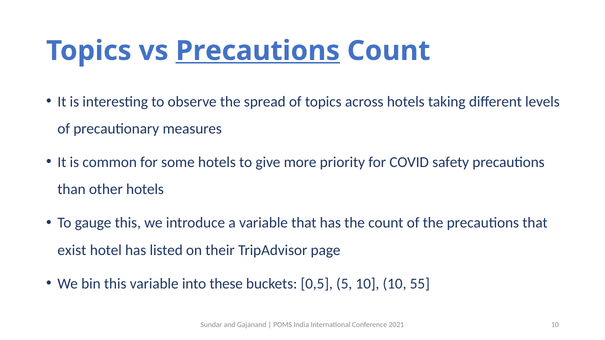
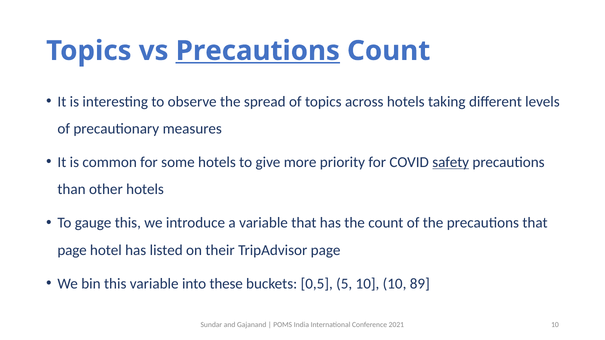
safety underline: none -> present
exist at (72, 250): exist -> page
55: 55 -> 89
